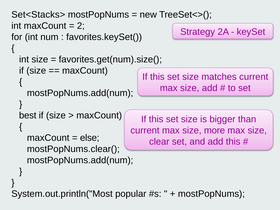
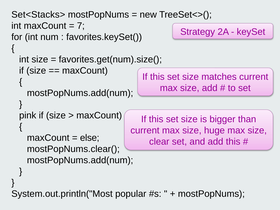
2: 2 -> 7
best: best -> pink
more: more -> huge
